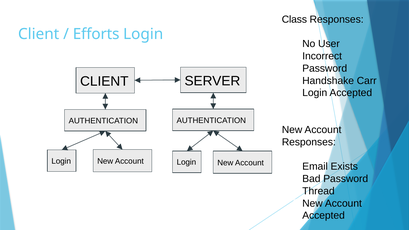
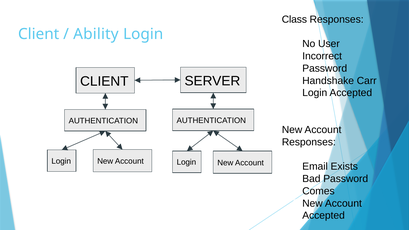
Efforts: Efforts -> Ability
Thread: Thread -> Comes
